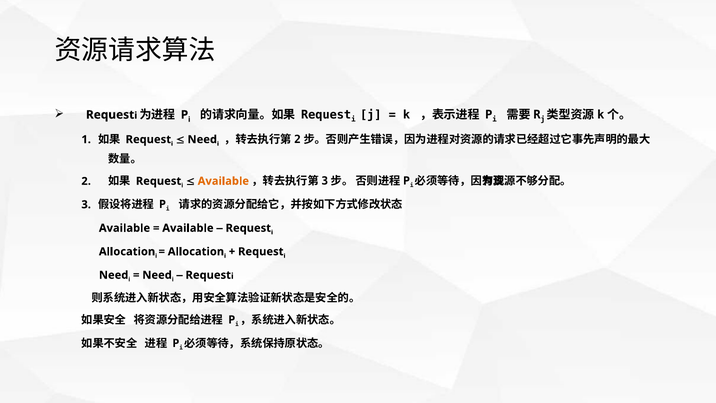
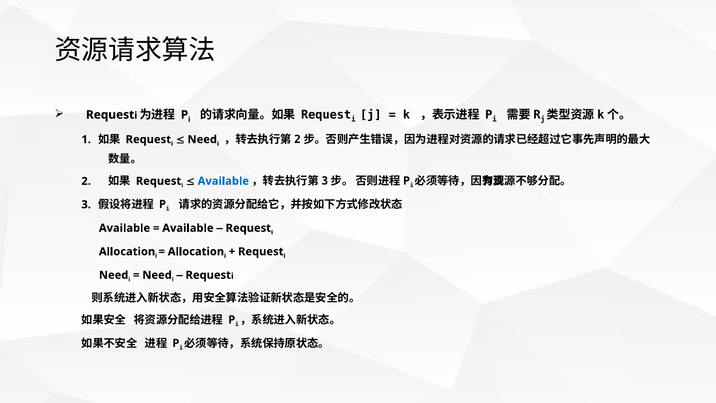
Available at (223, 181) colour: orange -> blue
